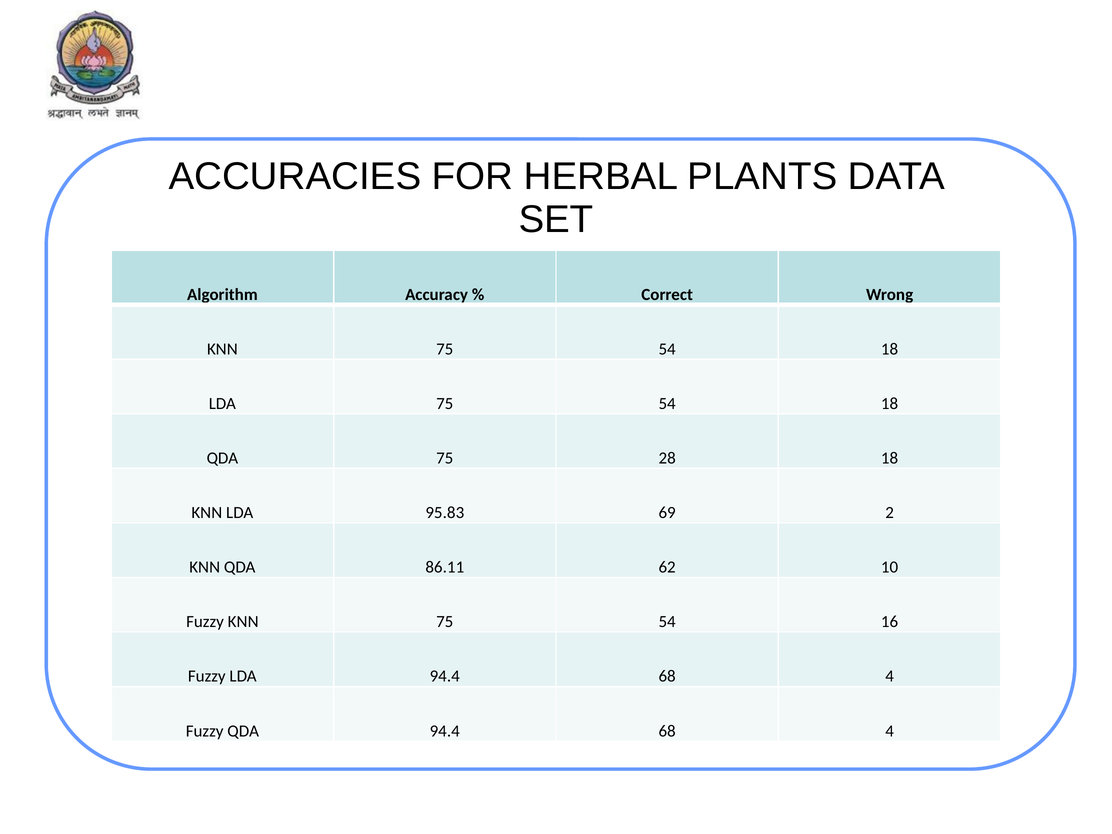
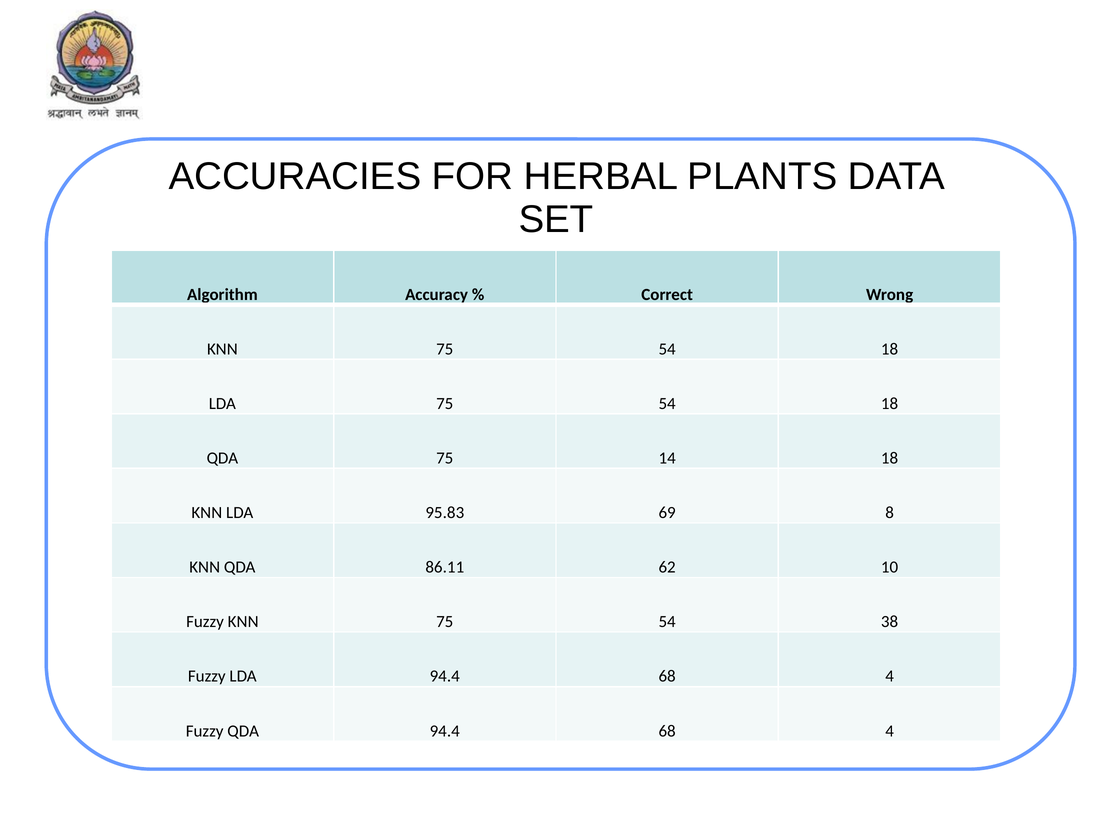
28: 28 -> 14
2: 2 -> 8
16: 16 -> 38
